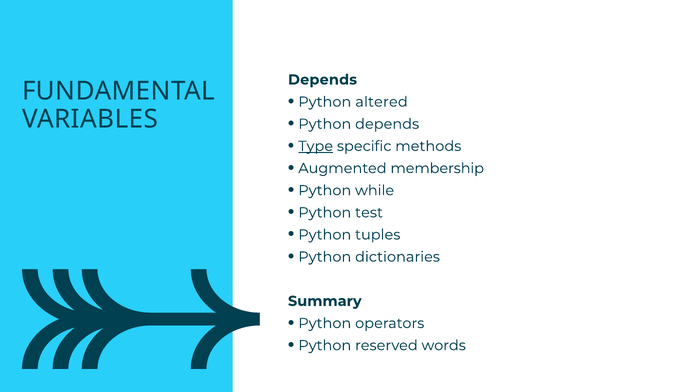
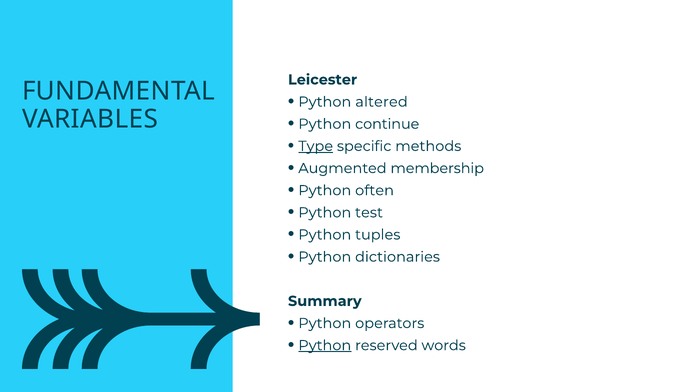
Depends at (322, 80): Depends -> Leicester
Python depends: depends -> continue
while: while -> often
Python at (325, 345) underline: none -> present
